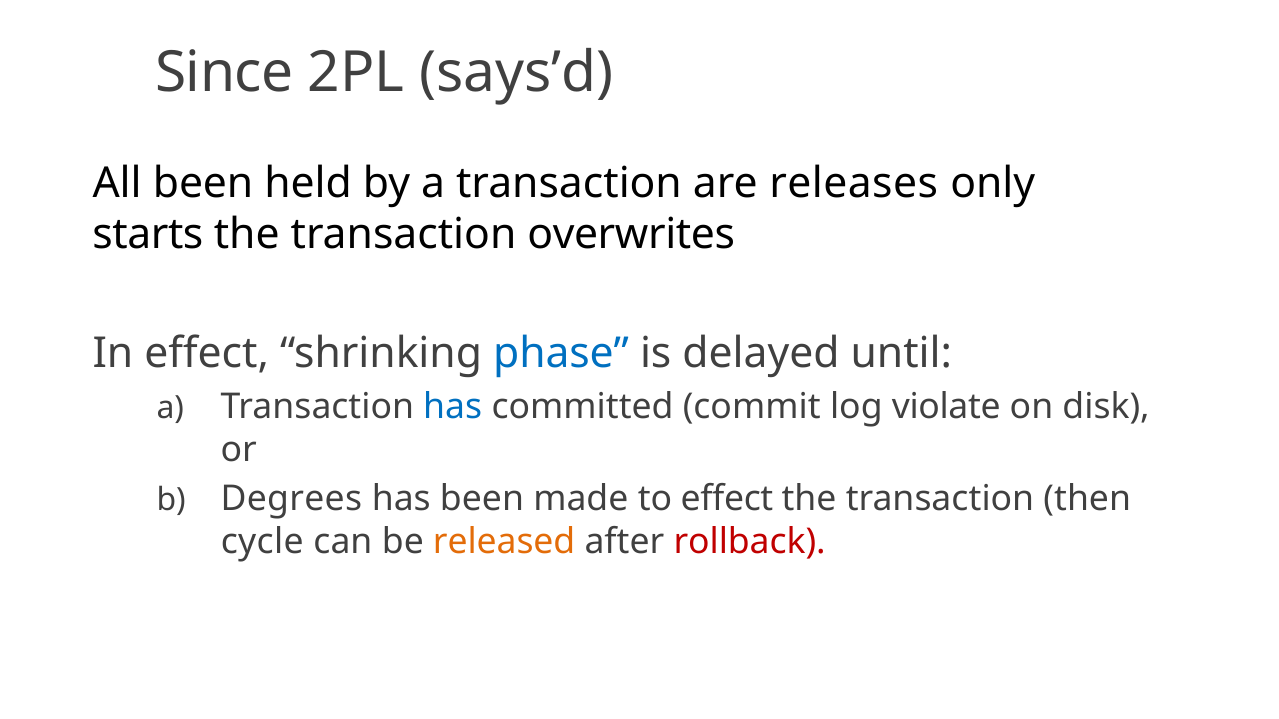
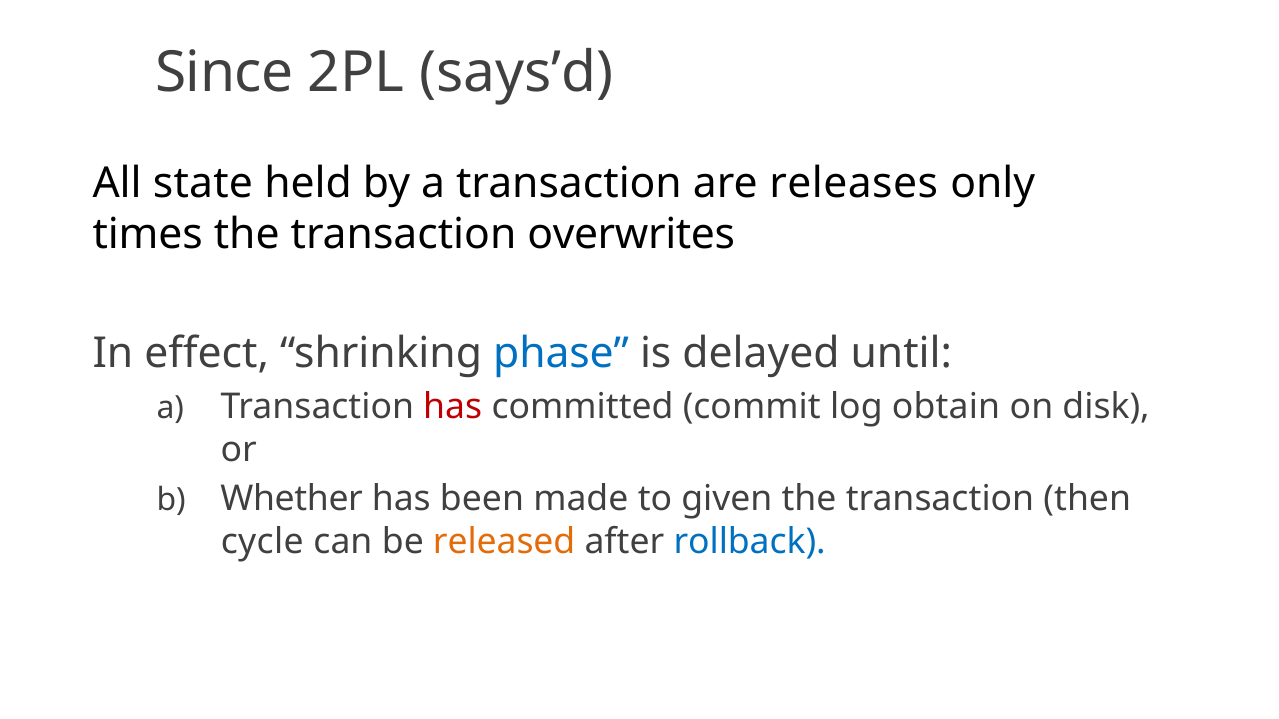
All been: been -> state
starts: starts -> times
has at (453, 407) colour: blue -> red
violate: violate -> obtain
Degrees: Degrees -> Whether
to effect: effect -> given
rollback colour: red -> blue
